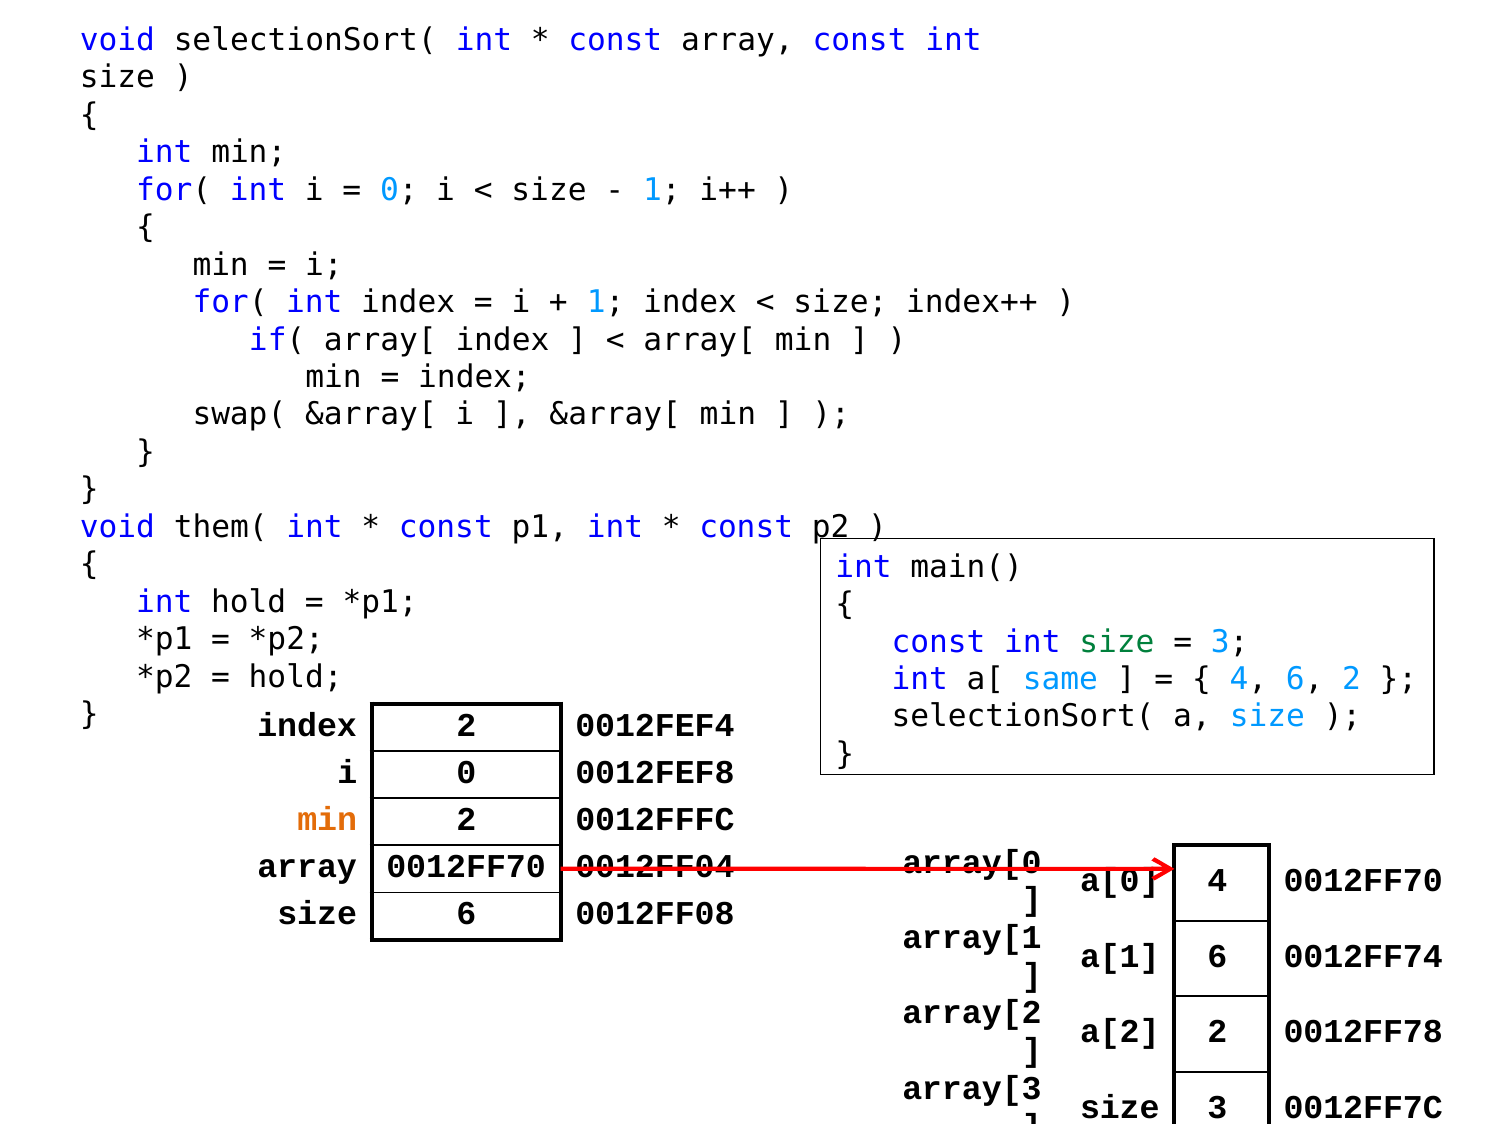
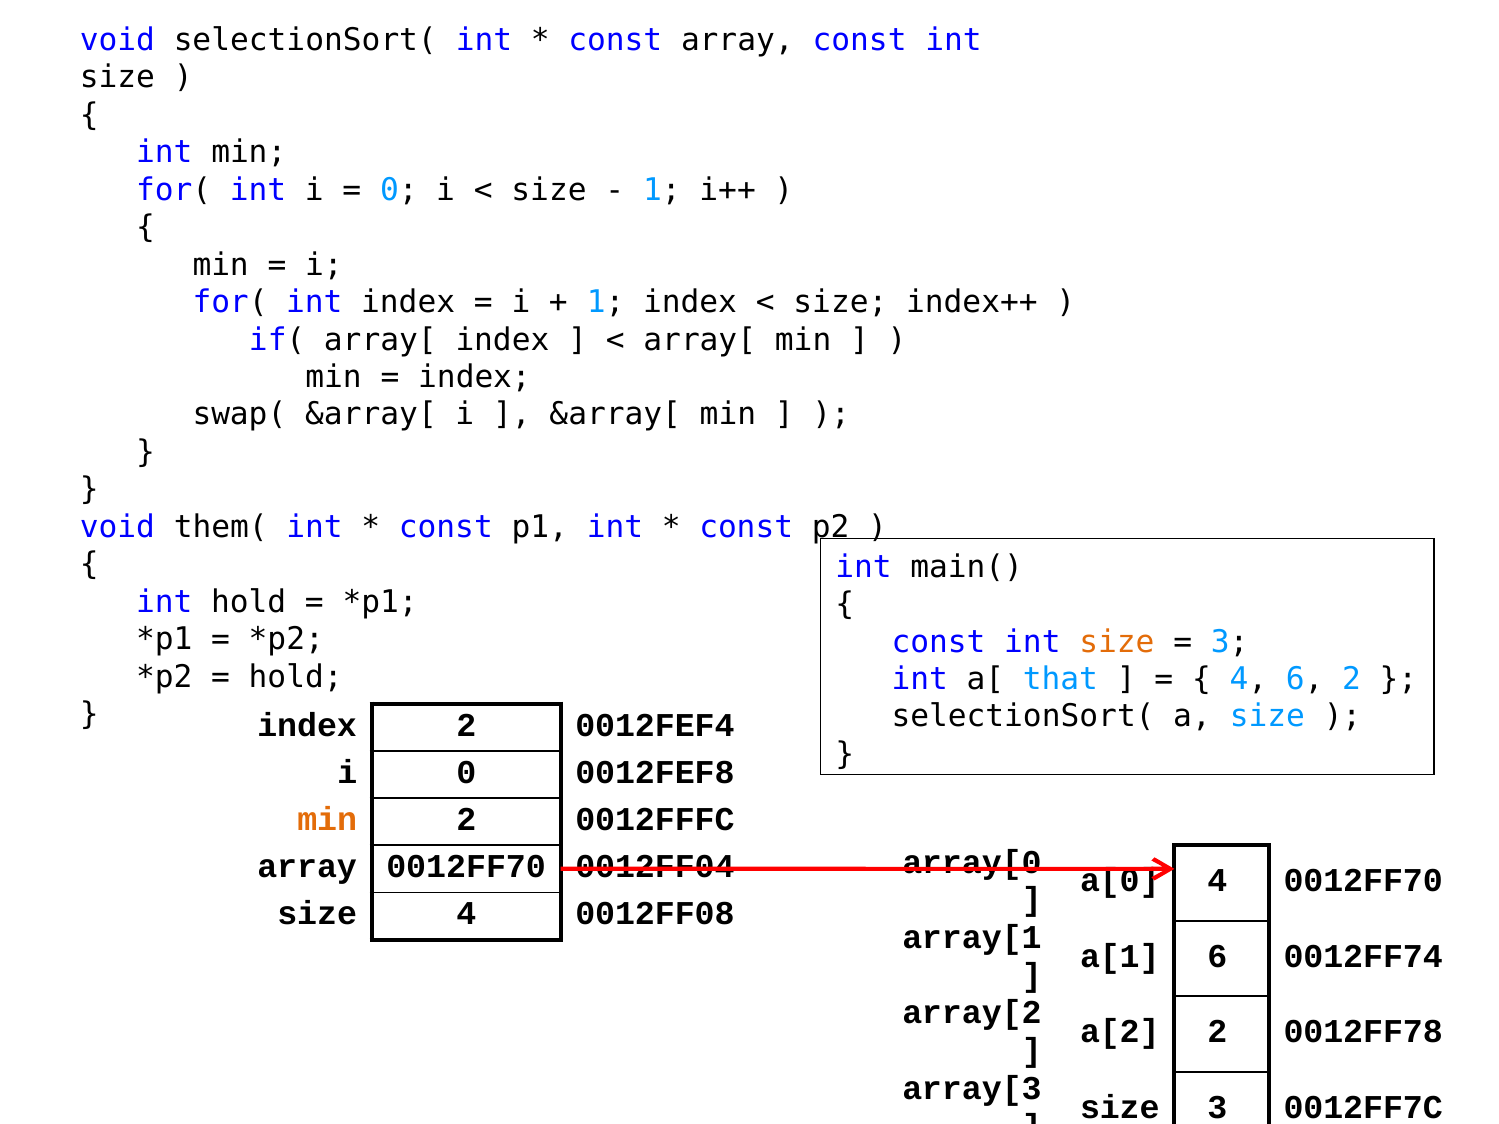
size at (1117, 642) colour: green -> orange
same: same -> that
size 6: 6 -> 4
